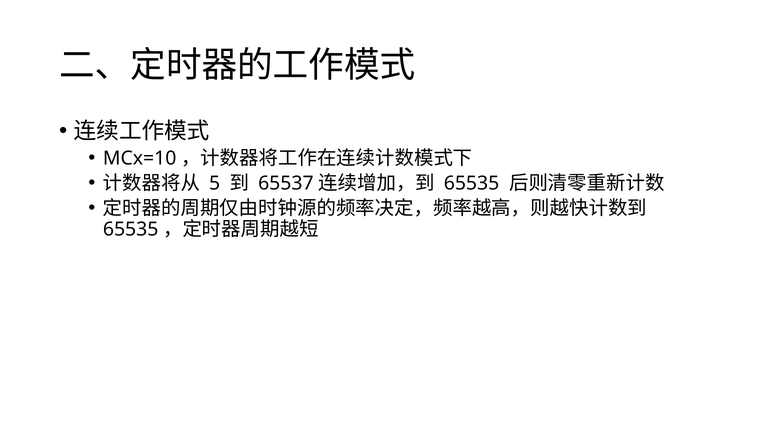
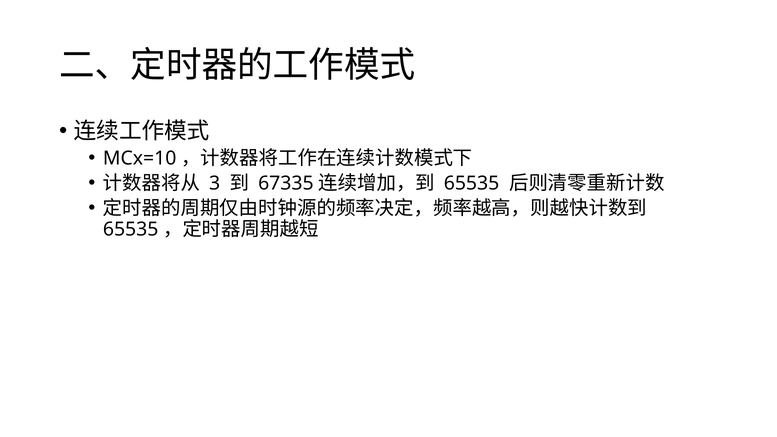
5: 5 -> 3
65537: 65537 -> 67335
